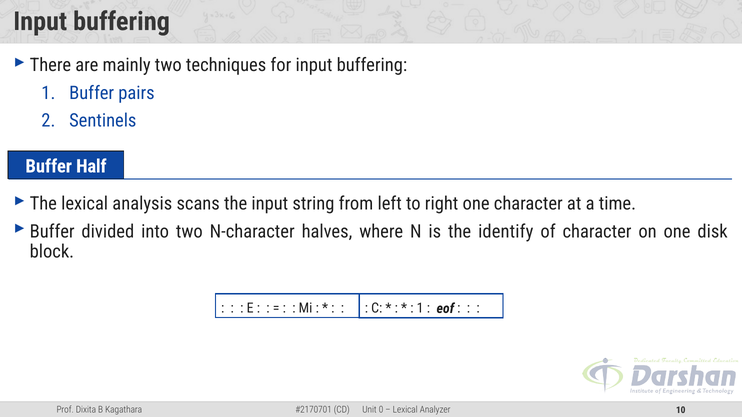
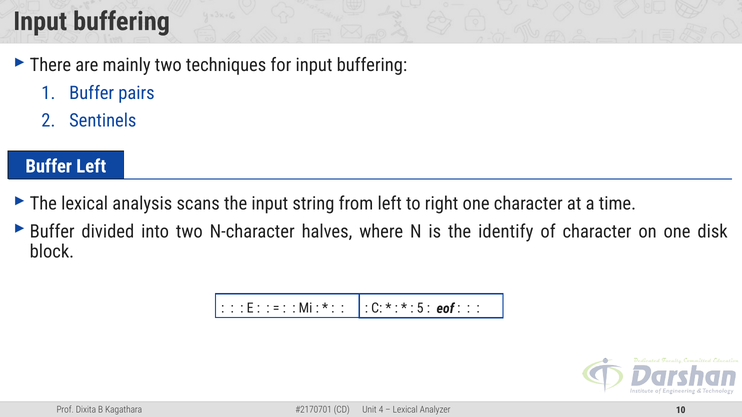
Buffer Half: Half -> Left
1 at (420, 309): 1 -> 5
0: 0 -> 4
